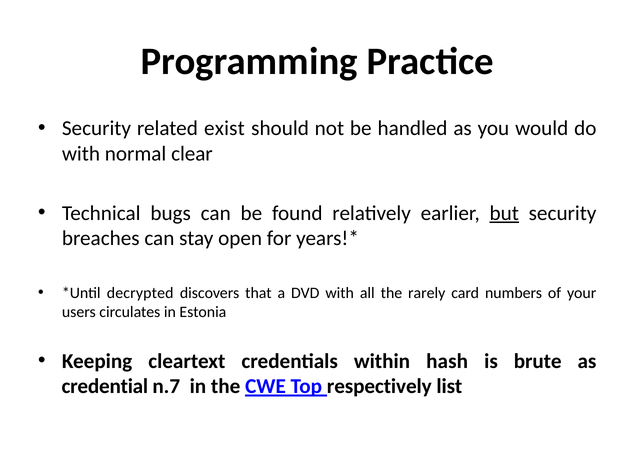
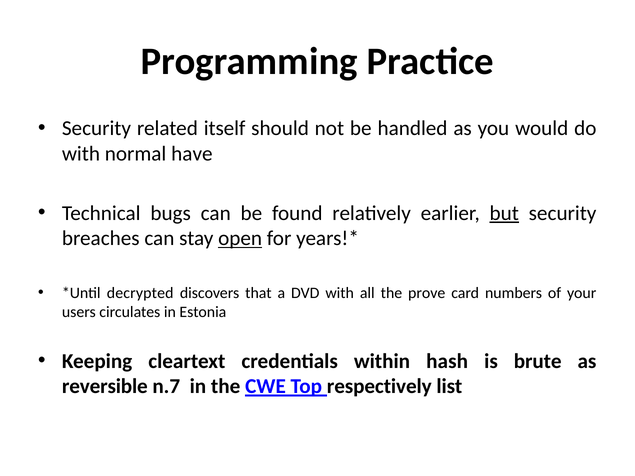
exist: exist -> itself
clear: clear -> have
open underline: none -> present
rarely: rarely -> prove
credential: credential -> reversible
